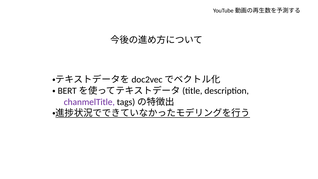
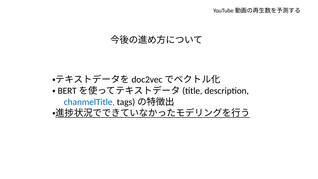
chanmelTitle colour: purple -> blue
